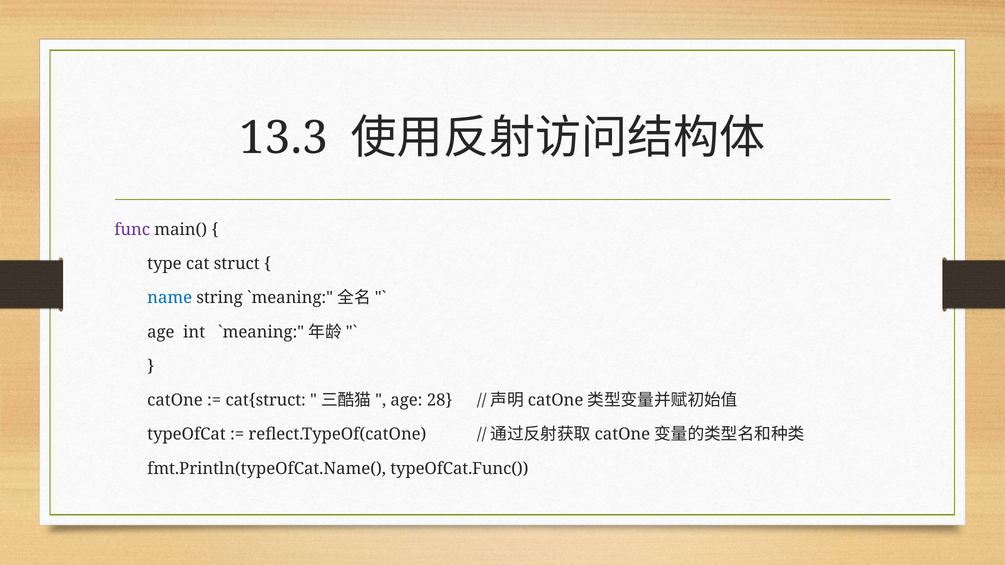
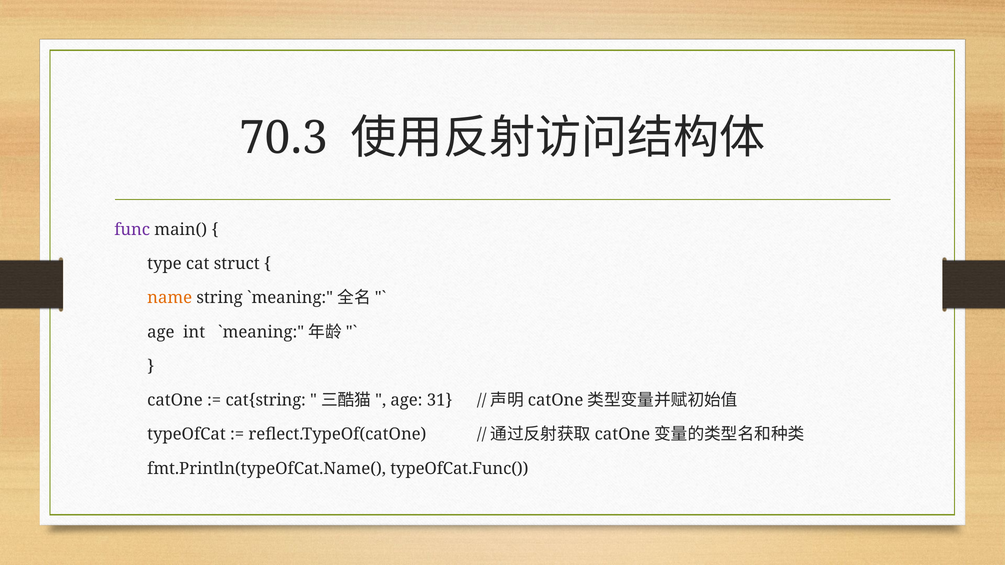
13.3: 13.3 -> 70.3
name colour: blue -> orange
cat{struct: cat{struct -> cat{string
28: 28 -> 31
